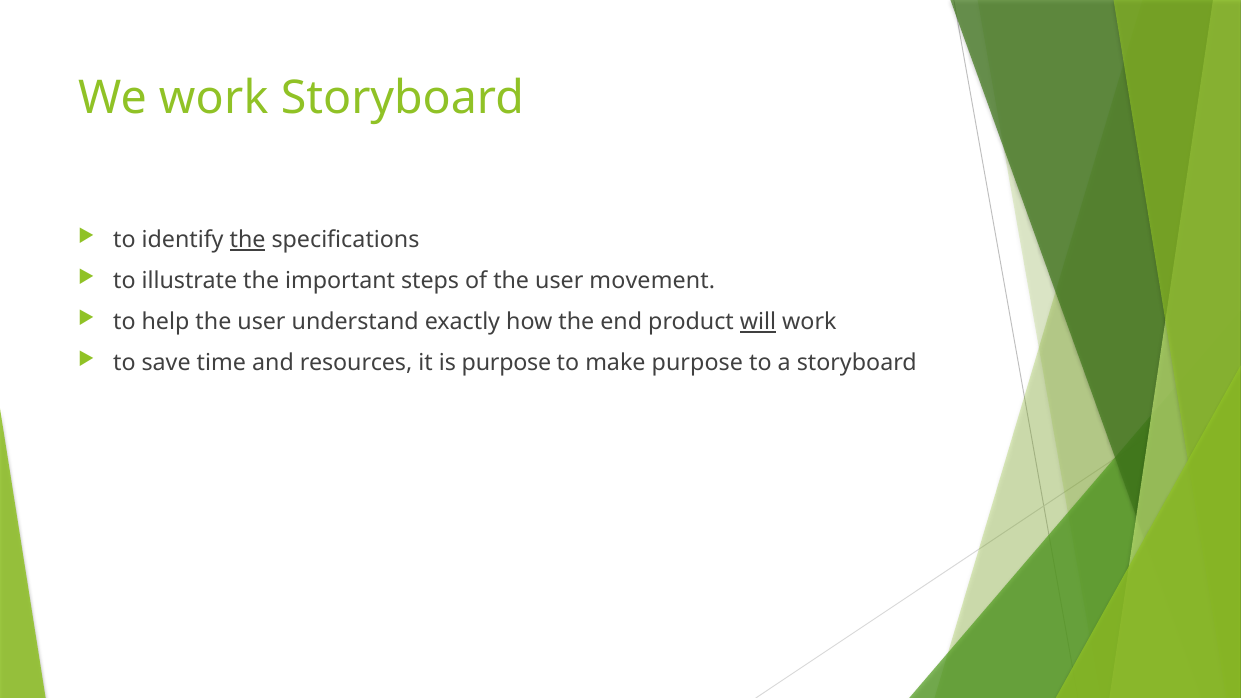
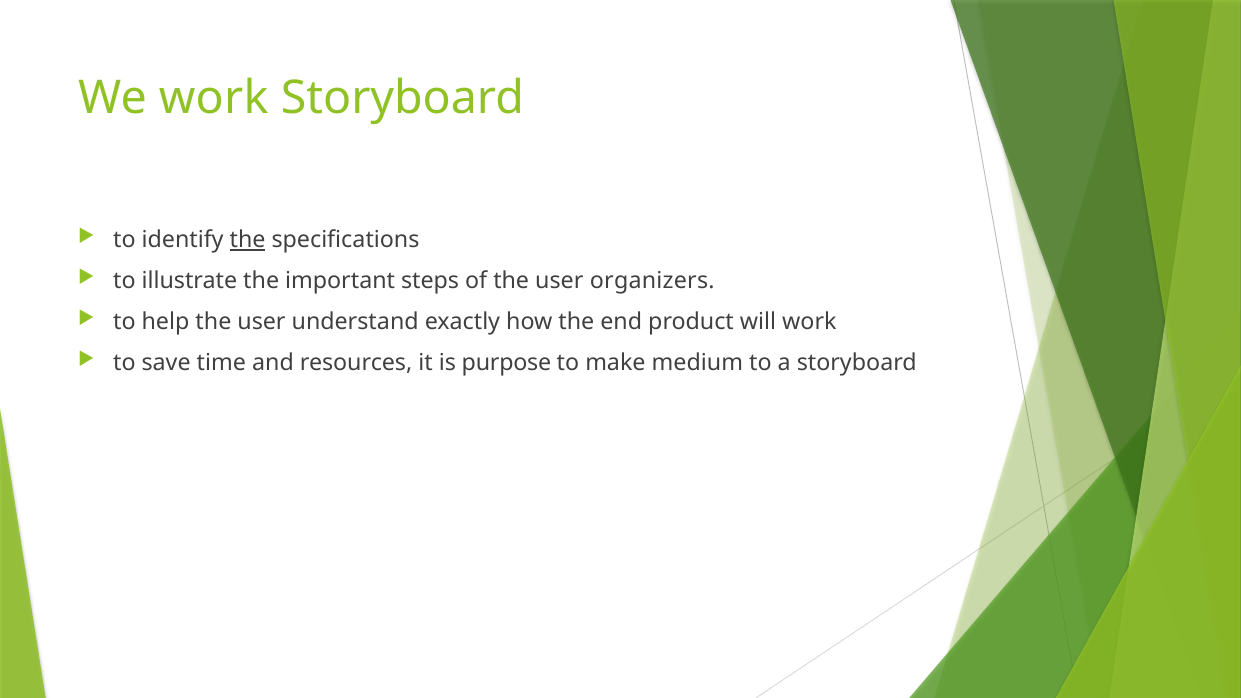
movement: movement -> organizers
will underline: present -> none
make purpose: purpose -> medium
